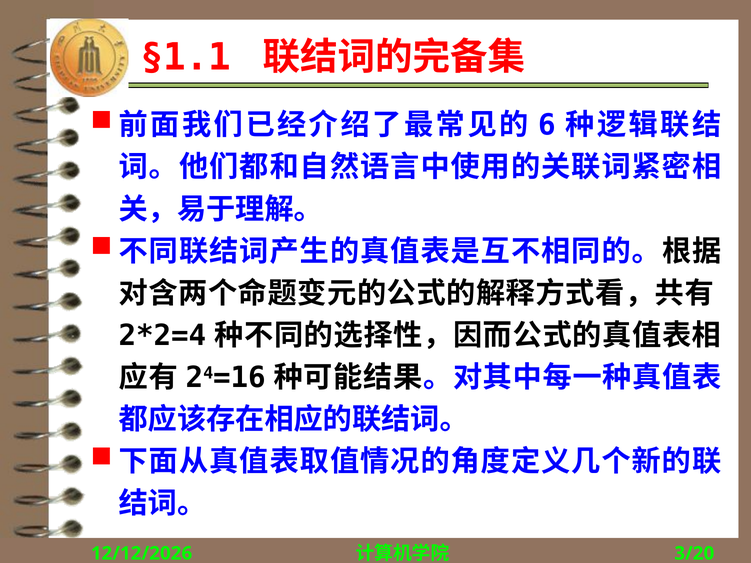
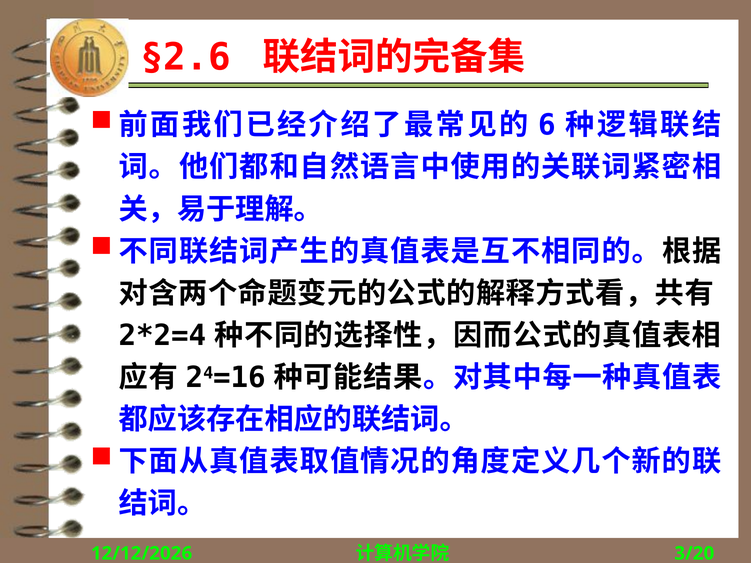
§1.1: §1.1 -> §2.6
